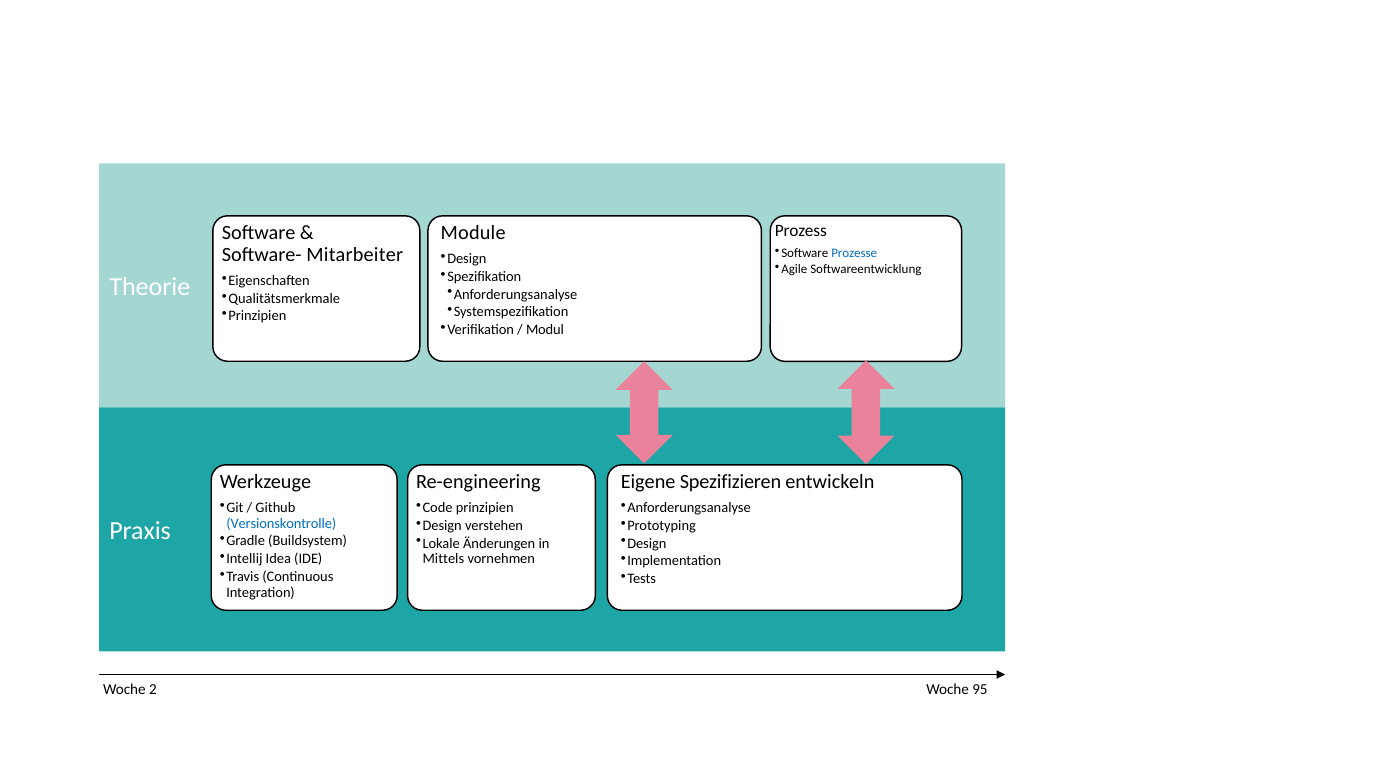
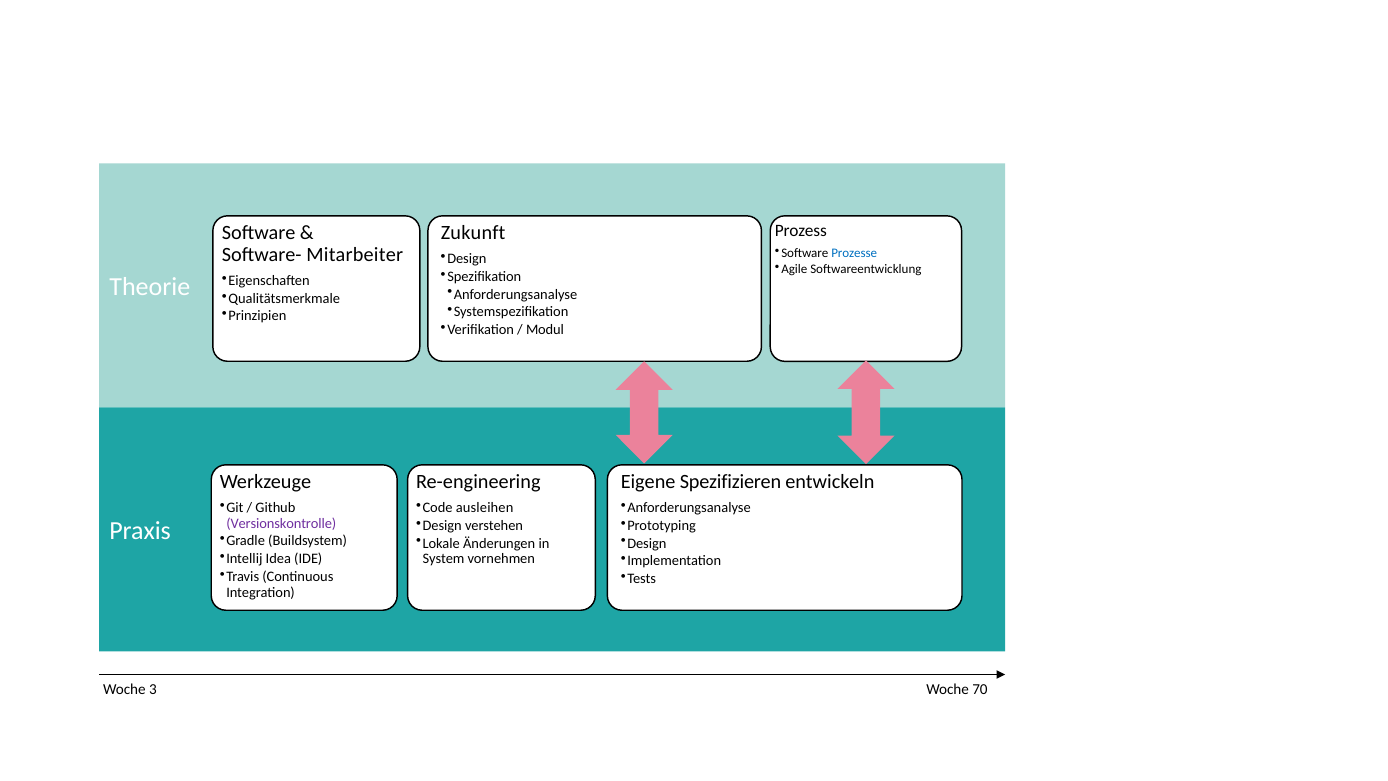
Module: Module -> Zukunft
Code prinzipien: prinzipien -> ausleihen
Versionskontrolle colour: blue -> purple
Mittels: Mittels -> System
2: 2 -> 3
95: 95 -> 70
